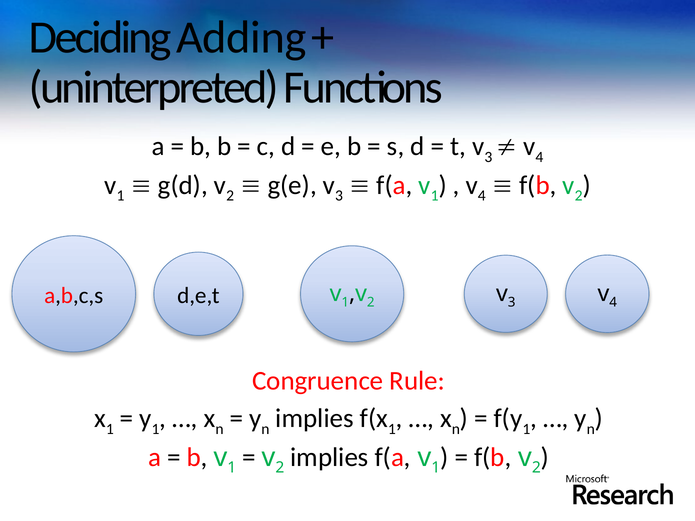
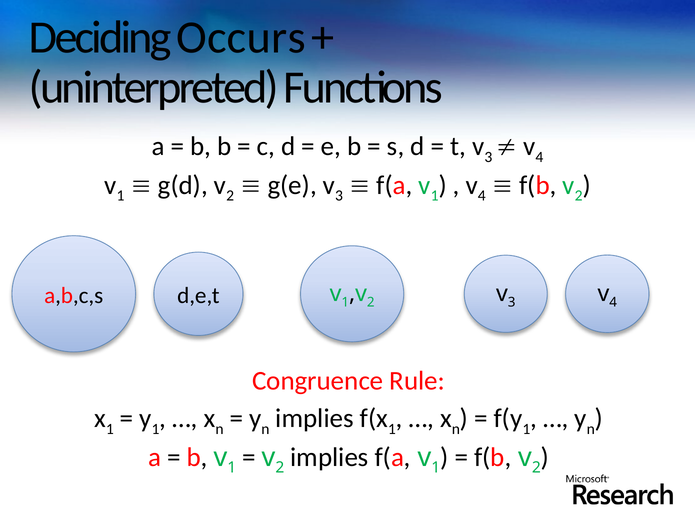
Adding: Adding -> Occurs
